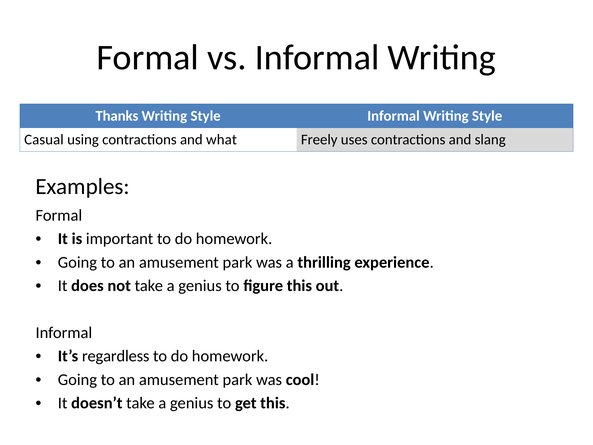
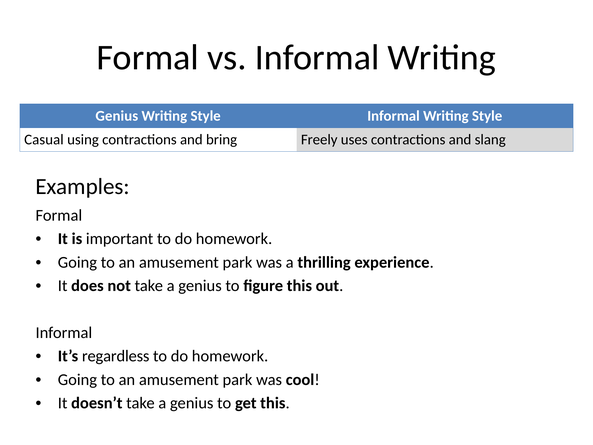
Thanks at (117, 116): Thanks -> Genius
what: what -> bring
